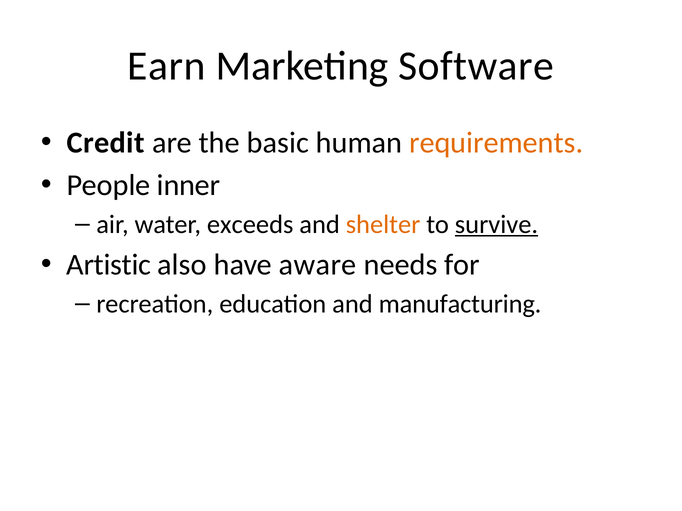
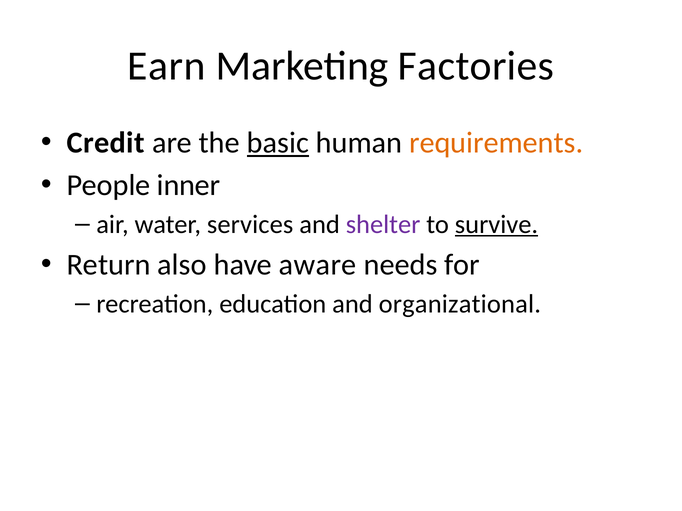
Software: Software -> Factories
basic underline: none -> present
exceeds: exceeds -> services
shelter colour: orange -> purple
Artistic: Artistic -> Return
manufacturing: manufacturing -> organizational
